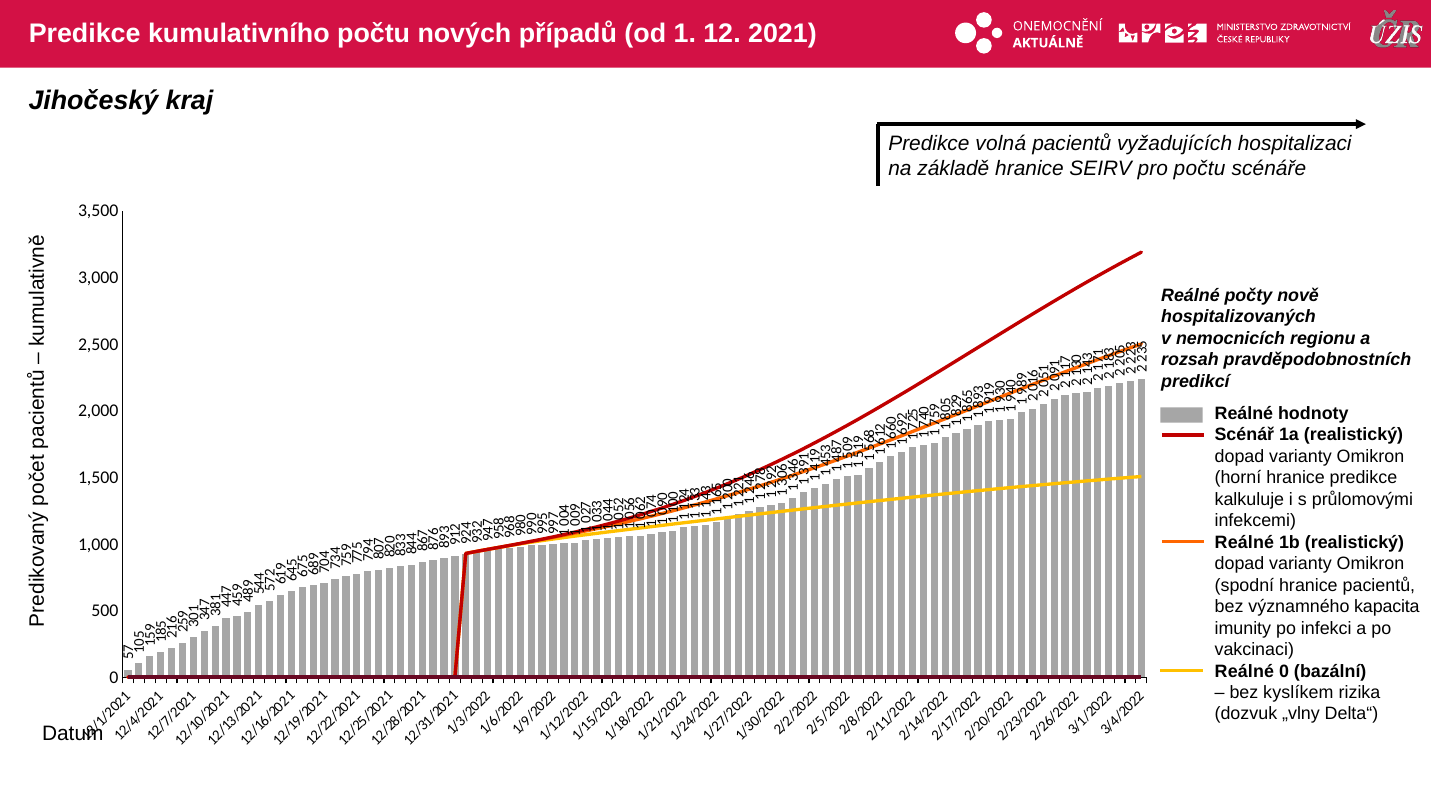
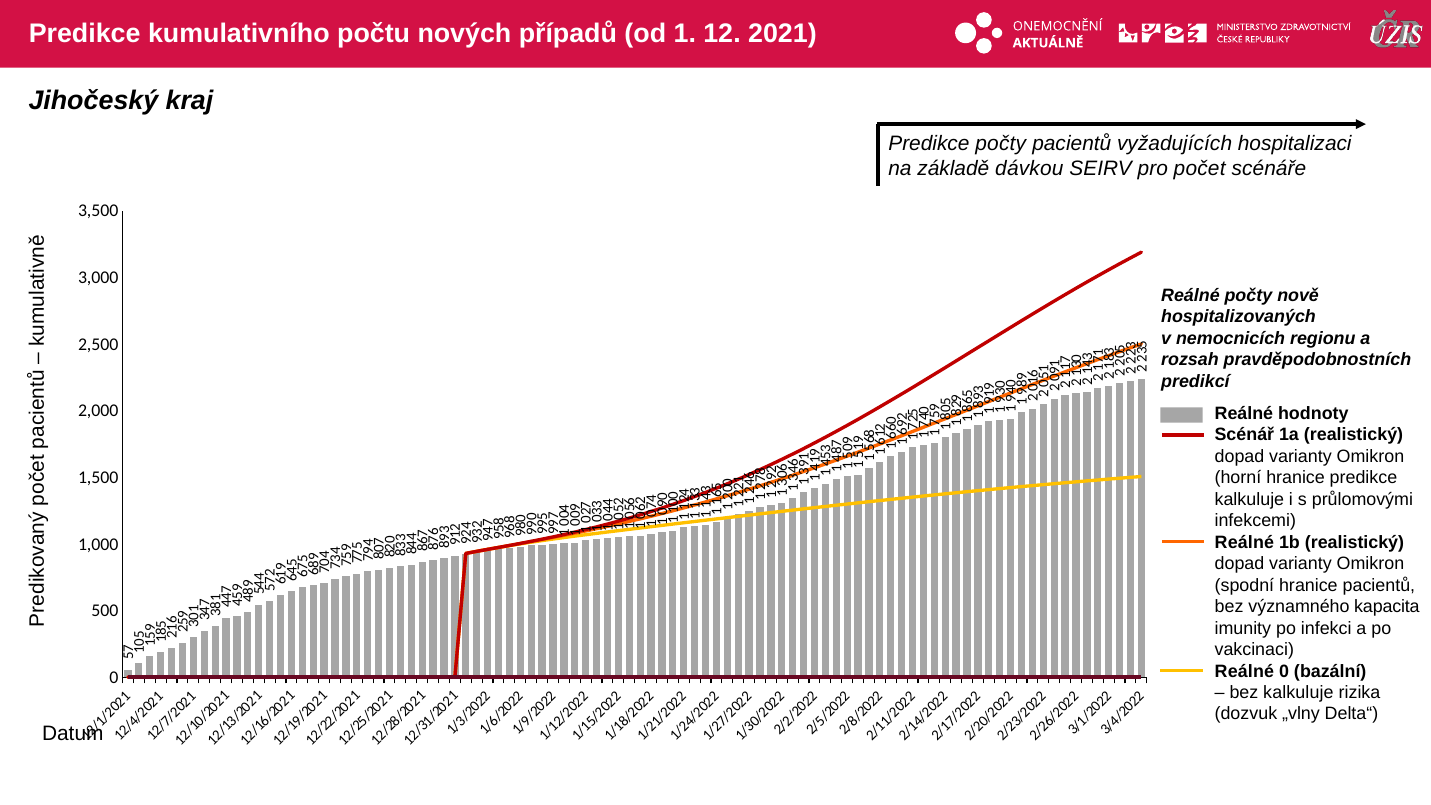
Predikce volná: volná -> počty
základě hranice: hranice -> dávkou
pro počtu: počtu -> počet
bez kyslíkem: kyslíkem -> kalkuluje
